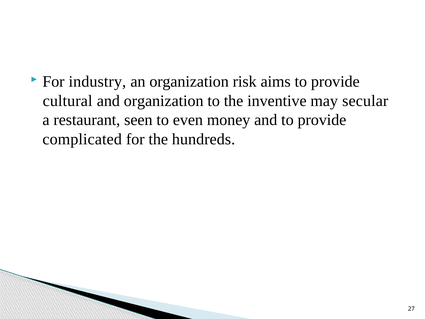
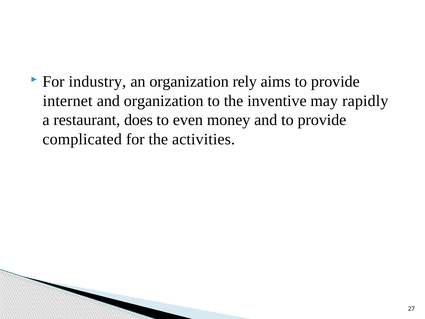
risk: risk -> rely
cultural: cultural -> internet
secular: secular -> rapidly
seen: seen -> does
hundreds: hundreds -> activities
